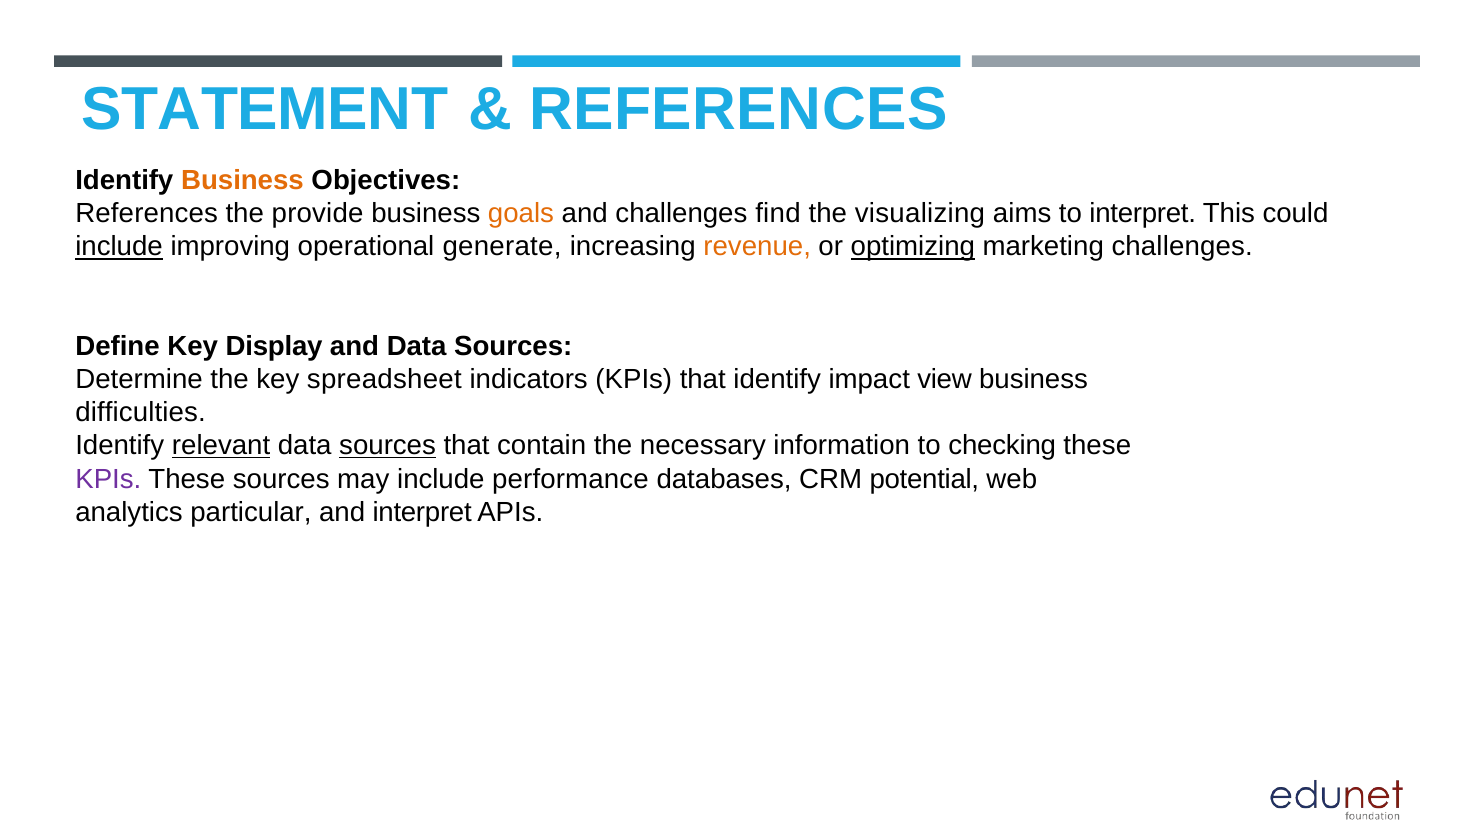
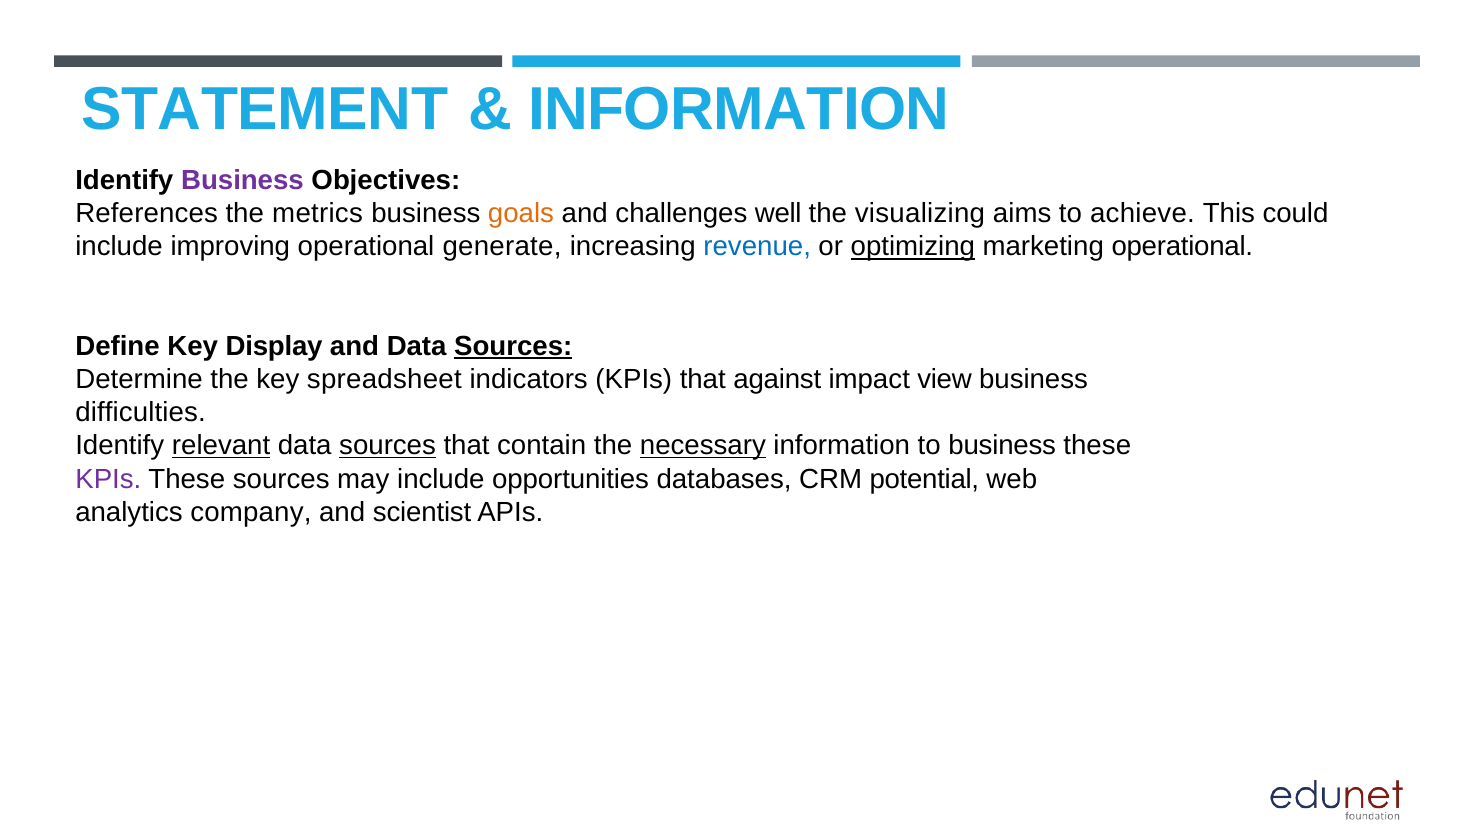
REFERENCES at (738, 110): REFERENCES -> INFORMATION
Business at (242, 181) colour: orange -> purple
provide: provide -> metrics
find: find -> well
to interpret: interpret -> achieve
include at (119, 247) underline: present -> none
revenue colour: orange -> blue
marketing challenges: challenges -> operational
Sources at (513, 346) underline: none -> present
that identify: identify -> against
necessary underline: none -> present
to checking: checking -> business
performance: performance -> opportunities
particular: particular -> company
and interpret: interpret -> scientist
